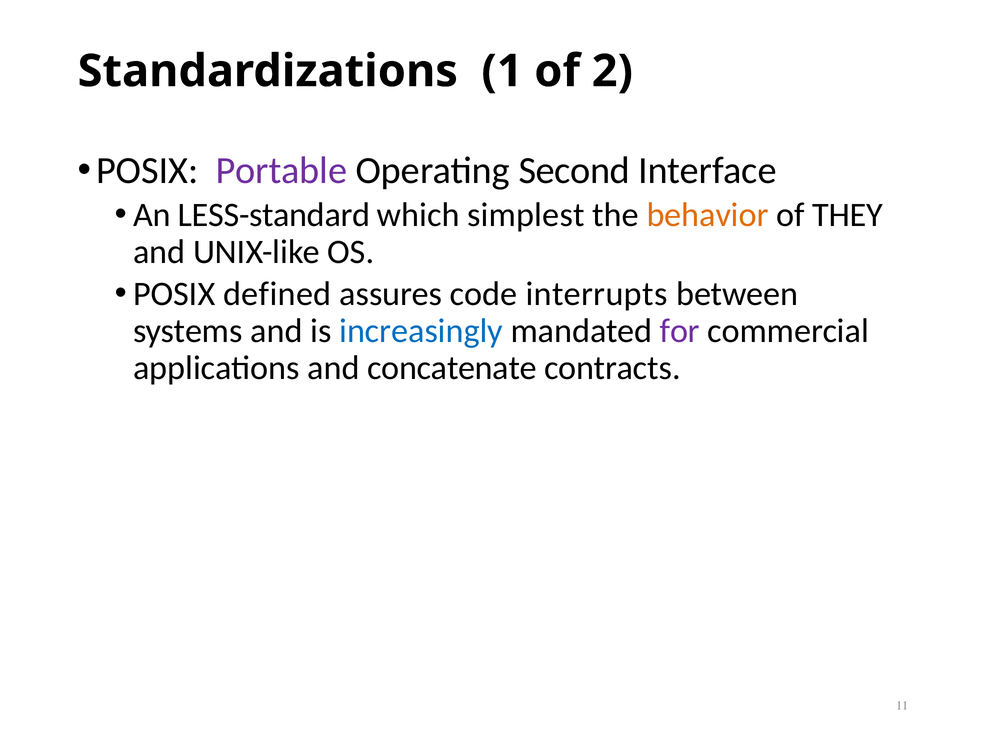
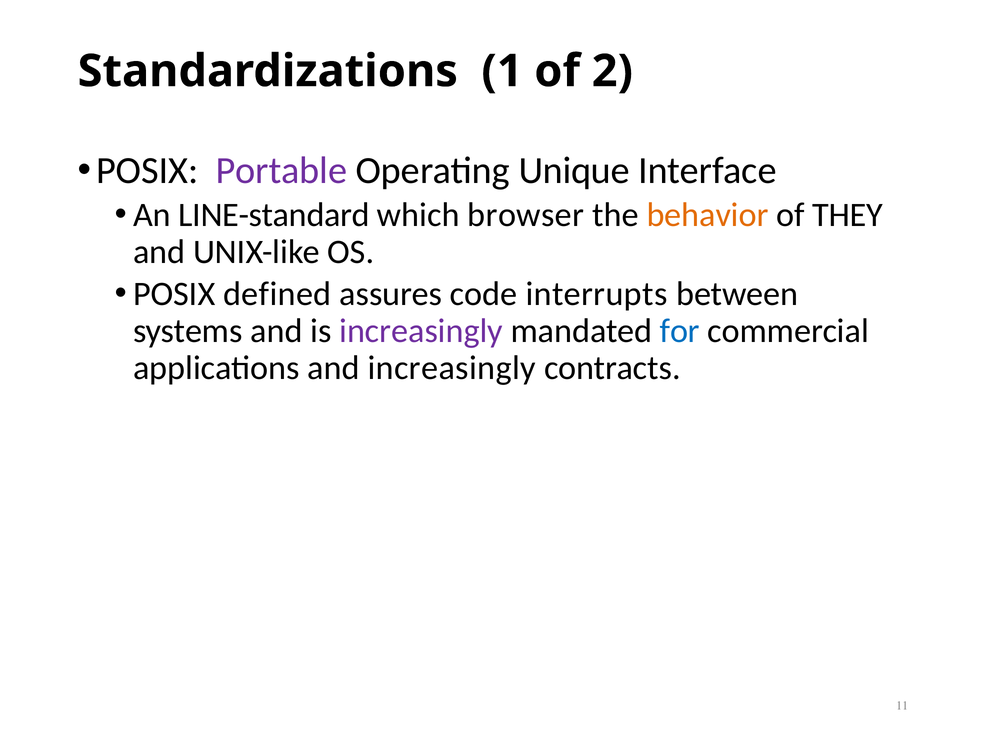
Second: Second -> Unique
LESS-standard: LESS-standard -> LINE-standard
simplest: simplest -> browser
increasingly at (421, 331) colour: blue -> purple
for colour: purple -> blue
and concatenate: concatenate -> increasingly
